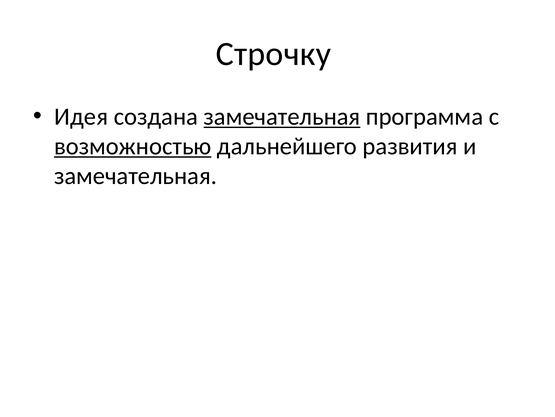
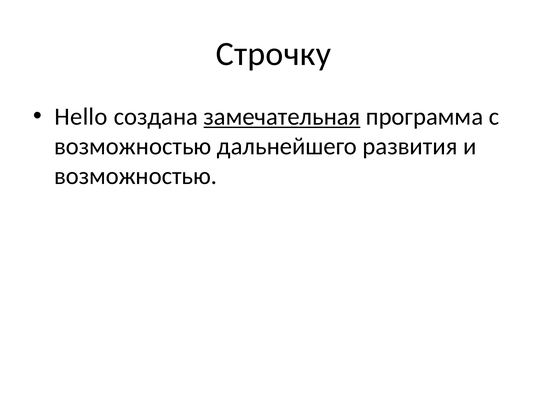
Идея: Идея -> Hello
возможностью at (133, 146) underline: present -> none
замечательная at (136, 176): замечательная -> возможностью
